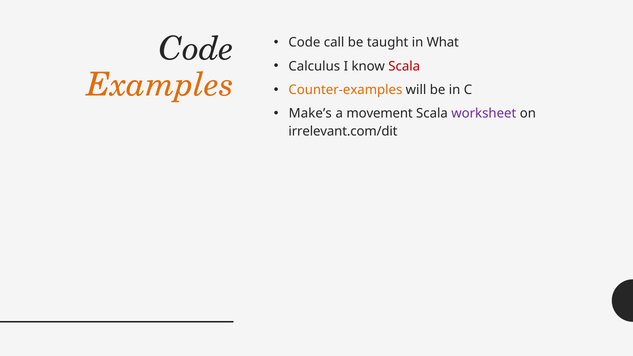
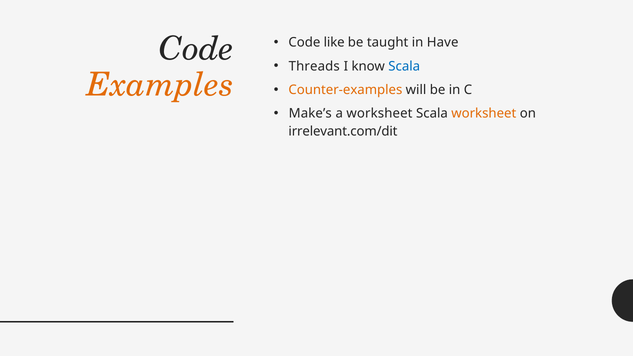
call: call -> like
What: What -> Have
Calculus: Calculus -> Threads
Scala at (404, 66) colour: red -> blue
a movement: movement -> worksheet
worksheet at (484, 114) colour: purple -> orange
